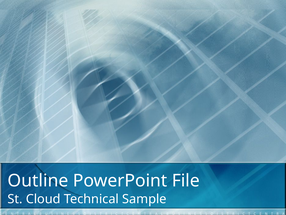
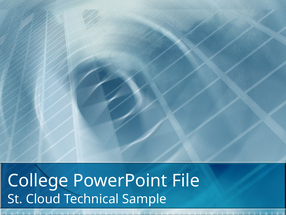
Outline: Outline -> College
